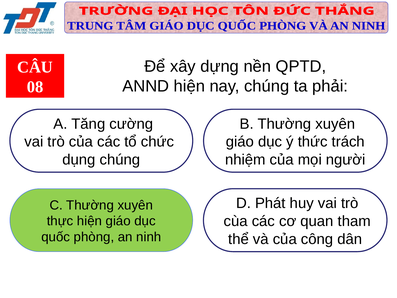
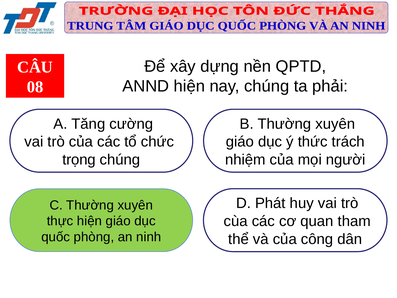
dụng: dụng -> trọng
